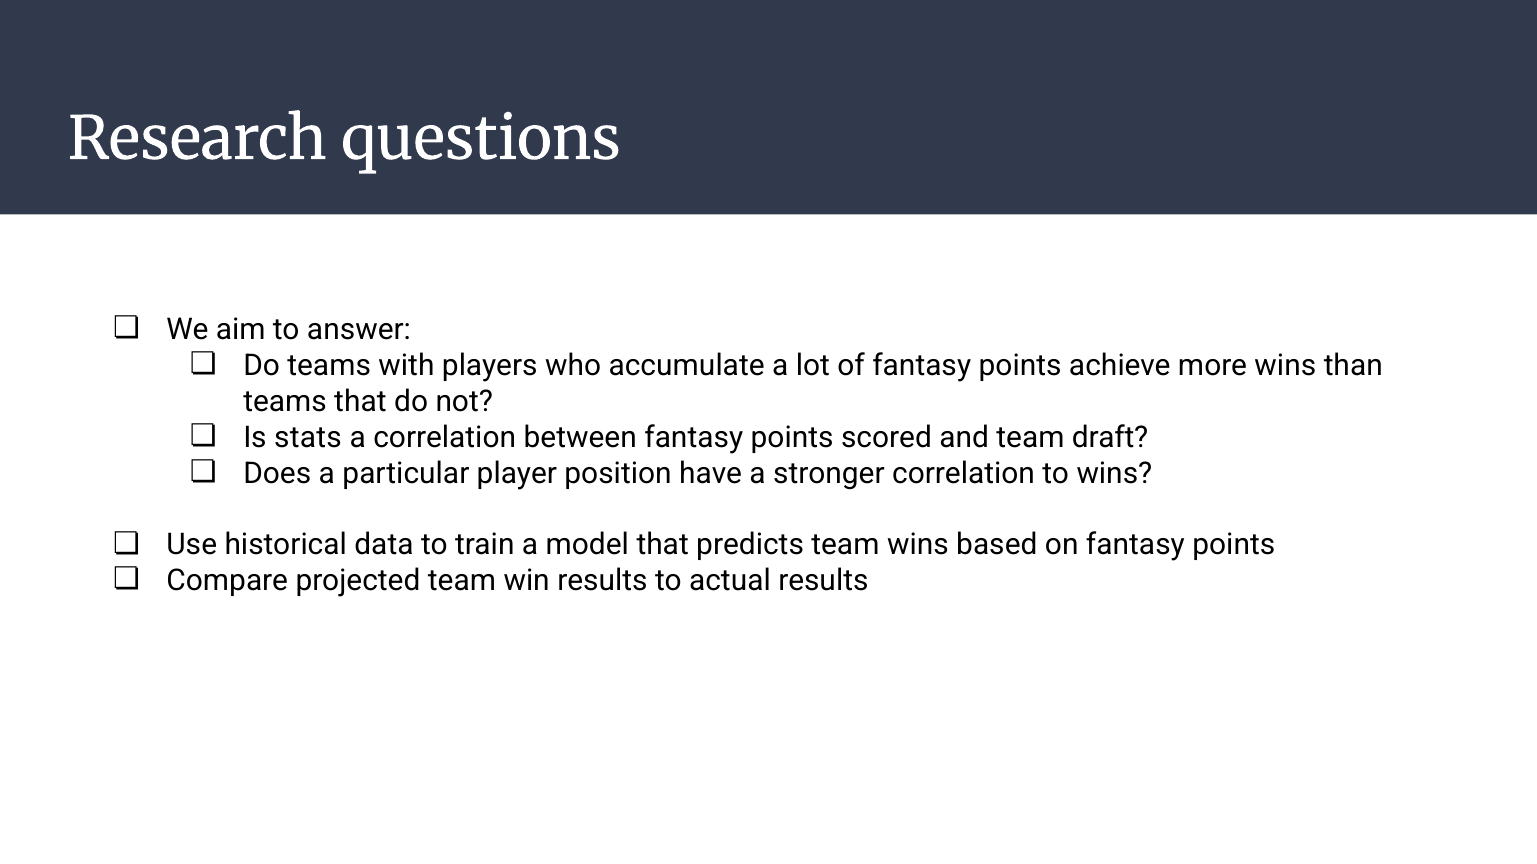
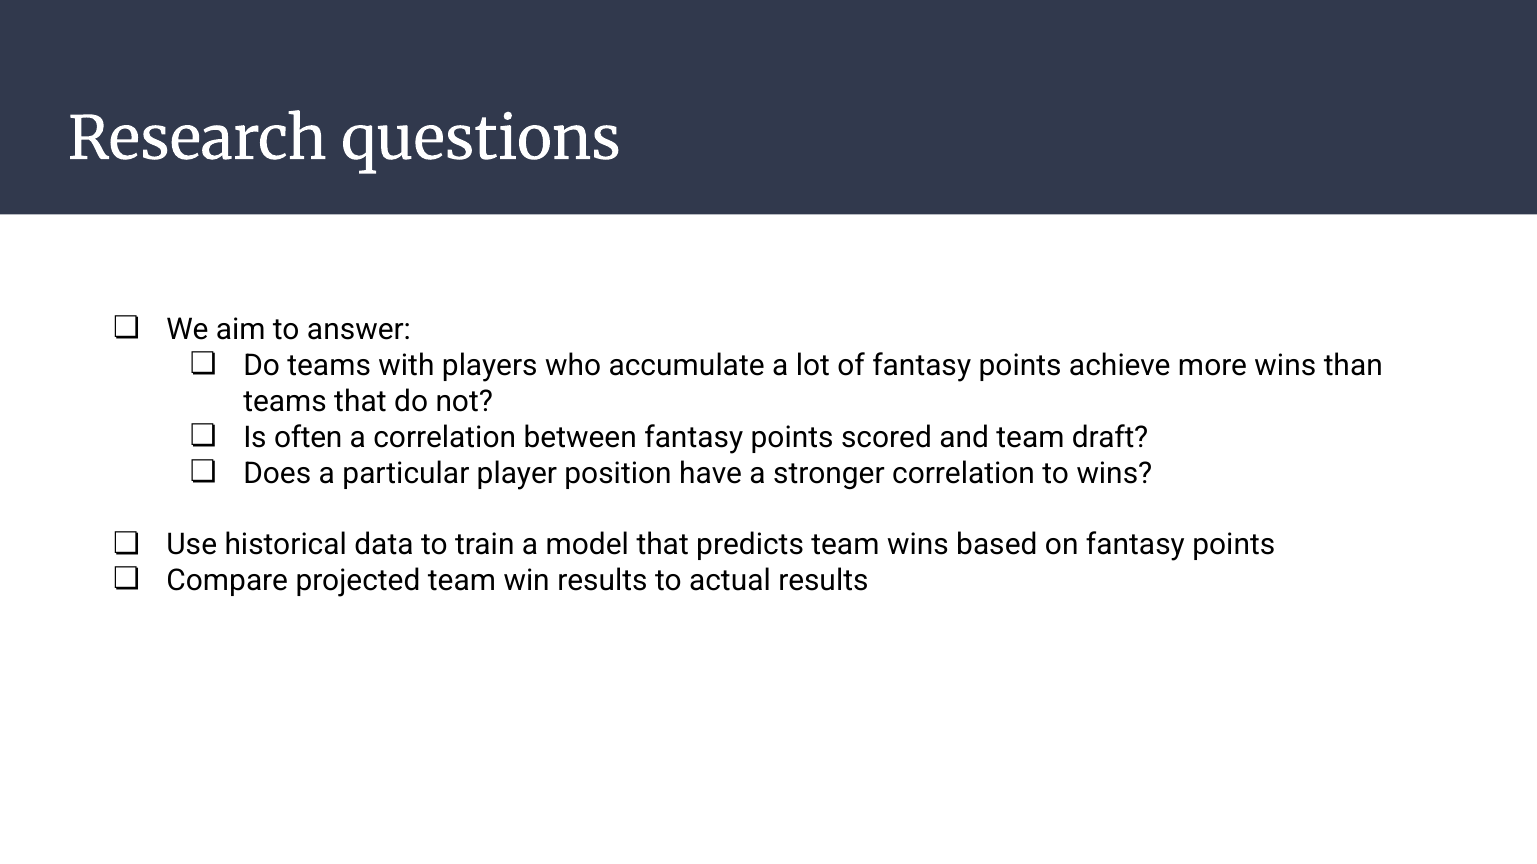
stats: stats -> often
